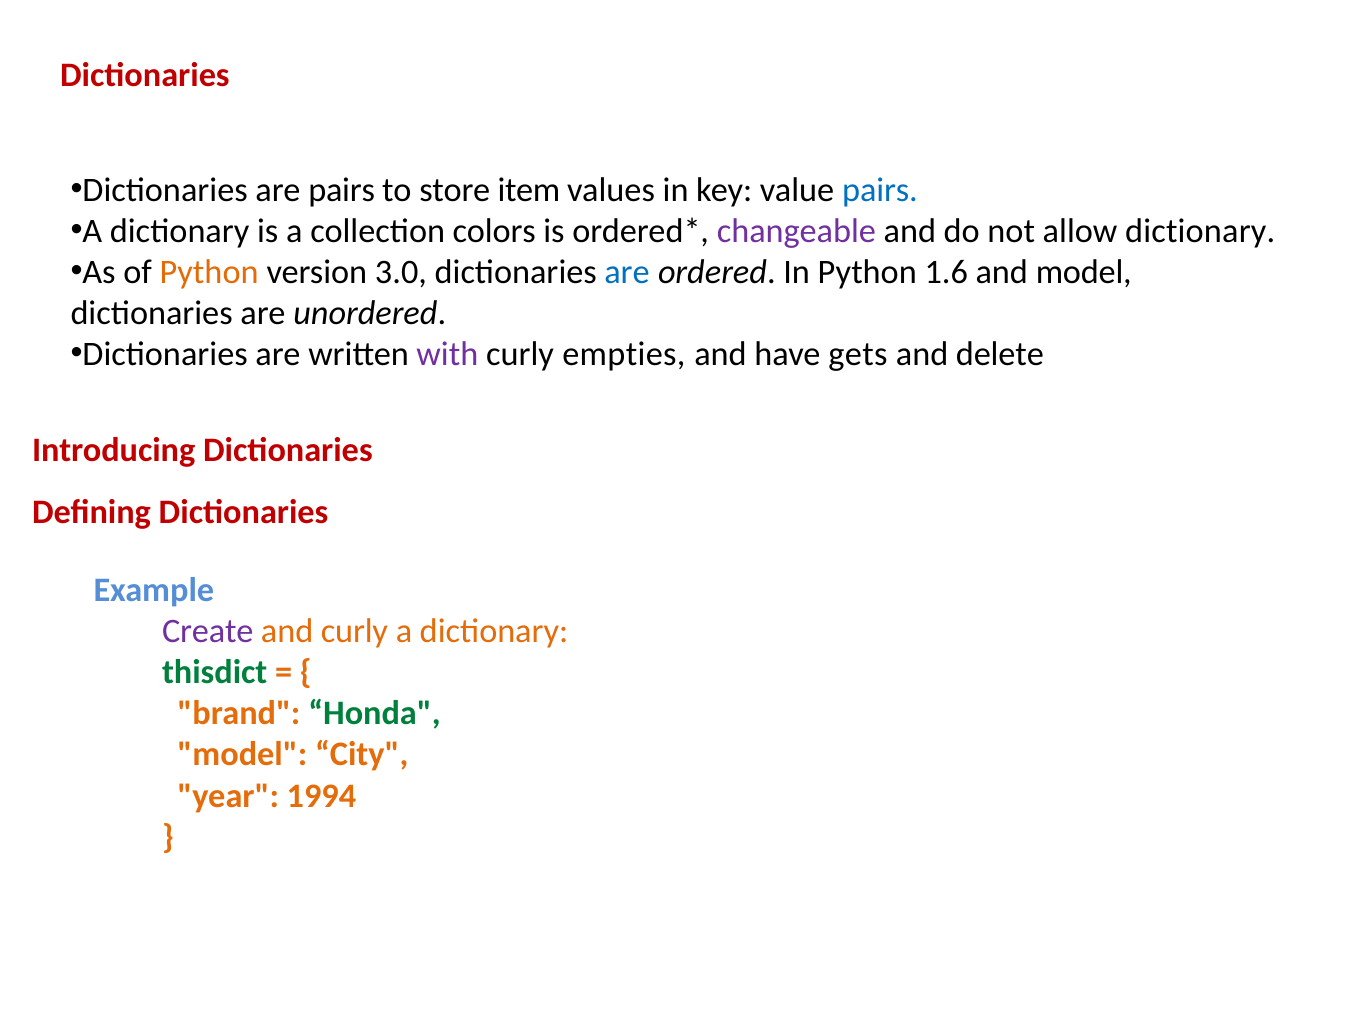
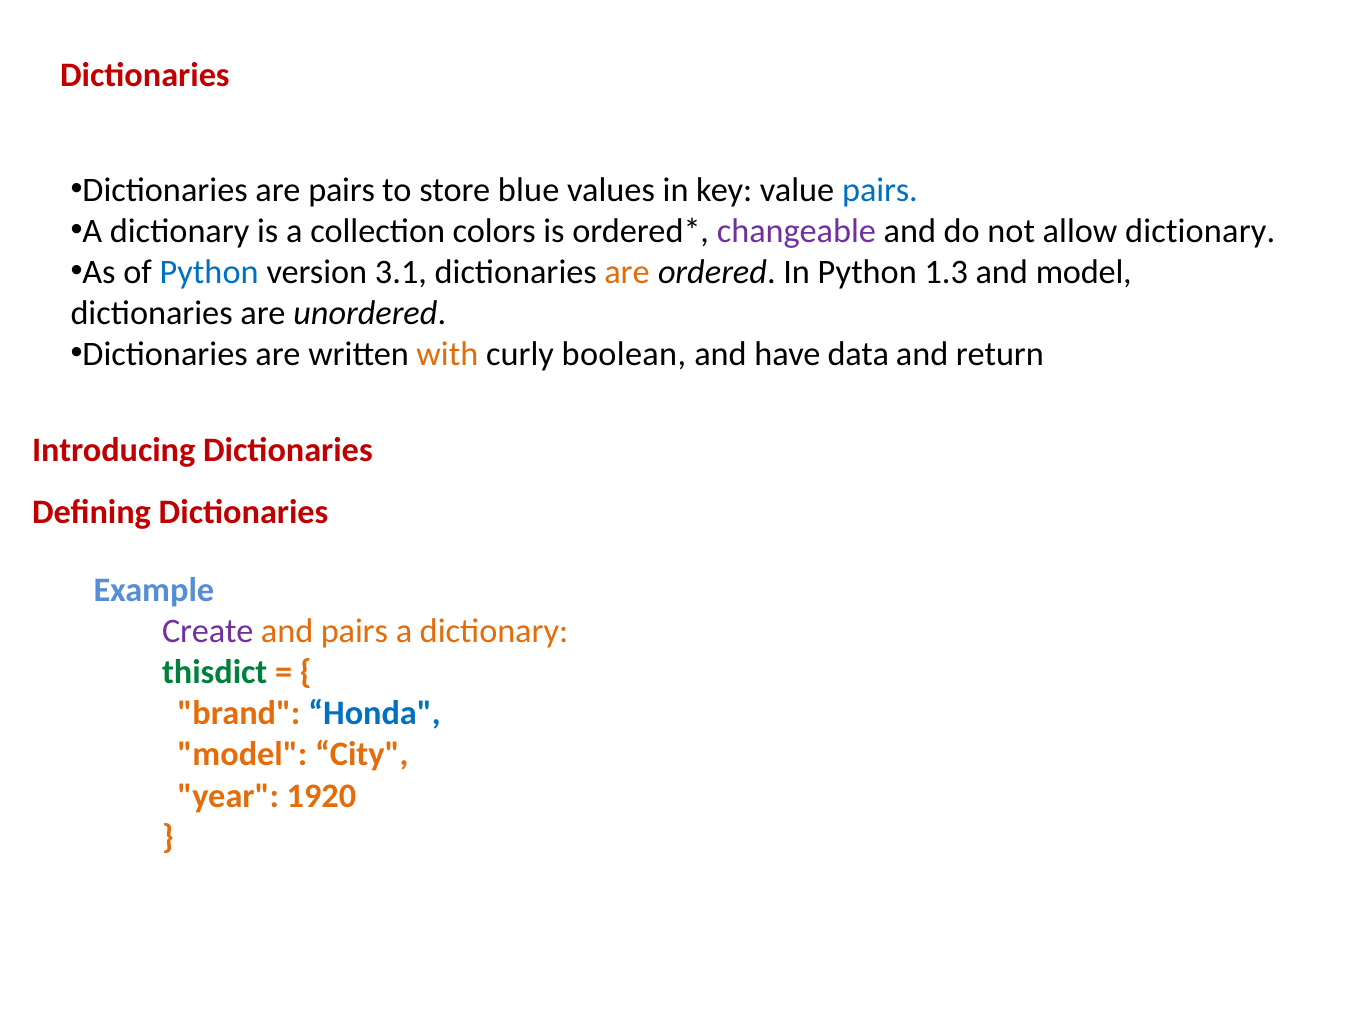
item: item -> blue
Python at (209, 272) colour: orange -> blue
3.0: 3.0 -> 3.1
are at (627, 272) colour: blue -> orange
1.6: 1.6 -> 1.3
with colour: purple -> orange
empties: empties -> boolean
gets: gets -> data
delete: delete -> return
and curly: curly -> pairs
Honda colour: green -> blue
1994: 1994 -> 1920
